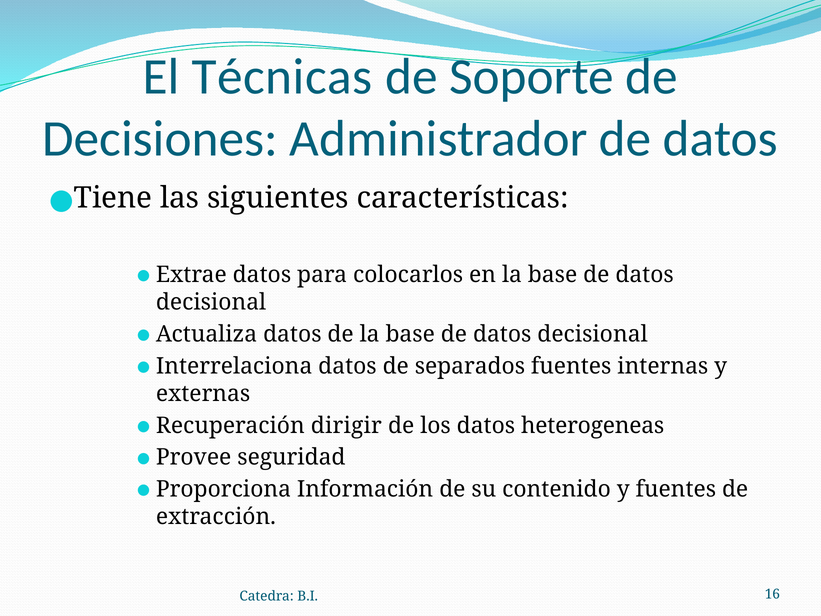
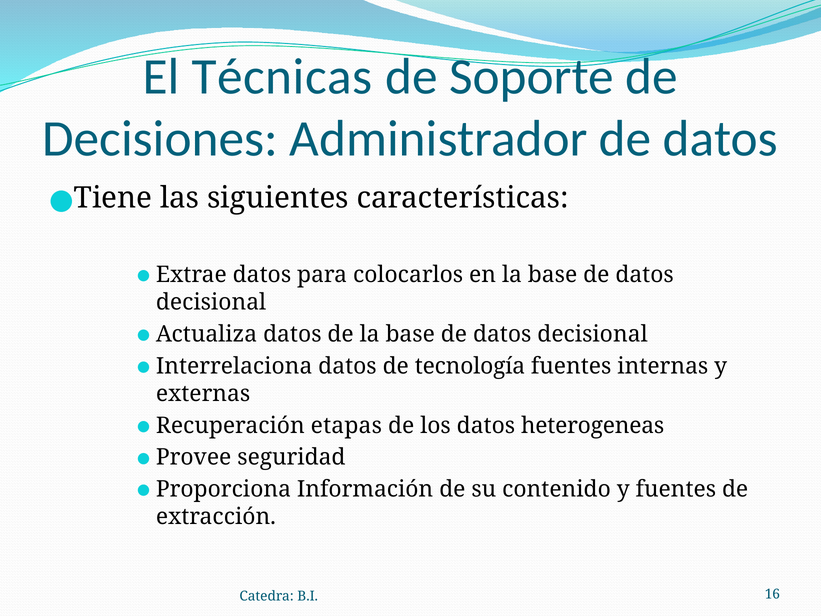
separados: separados -> tecnología
dirigir: dirigir -> etapas
